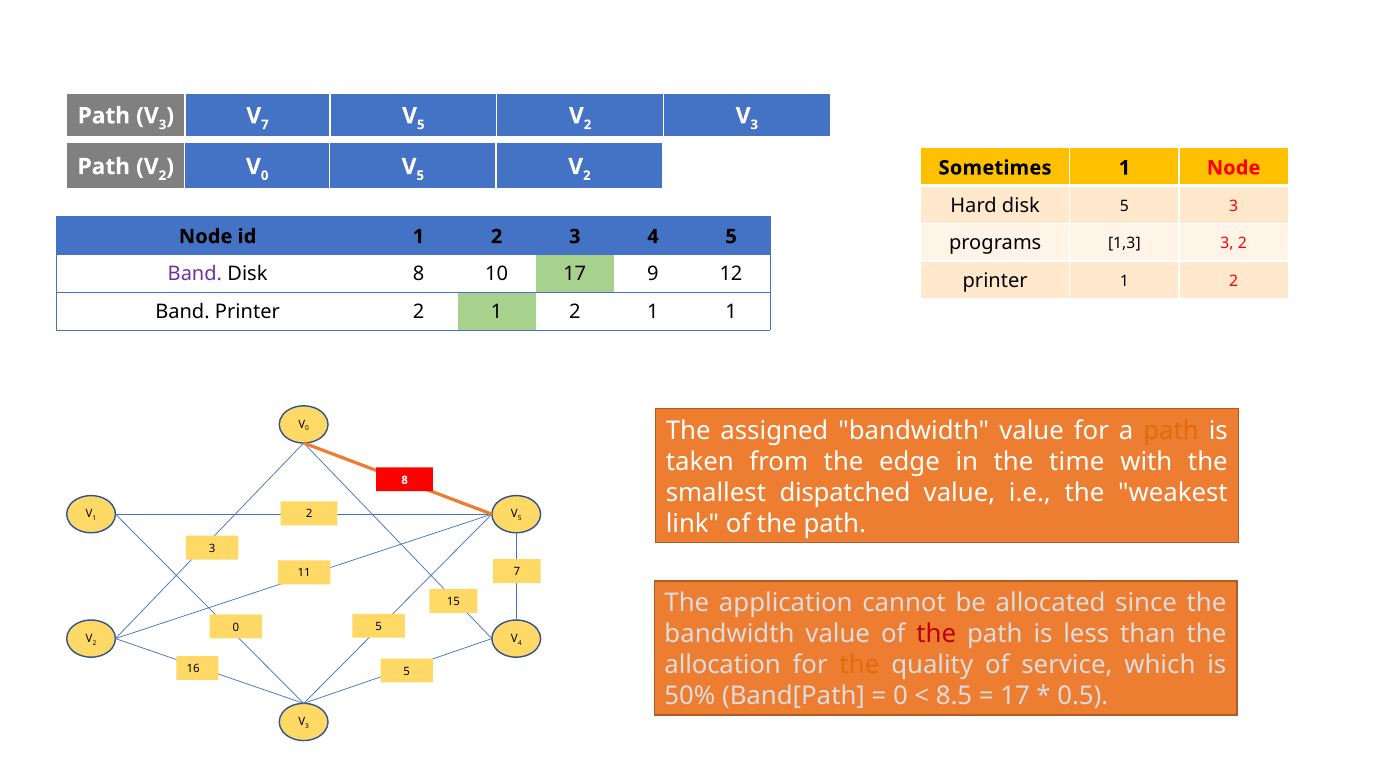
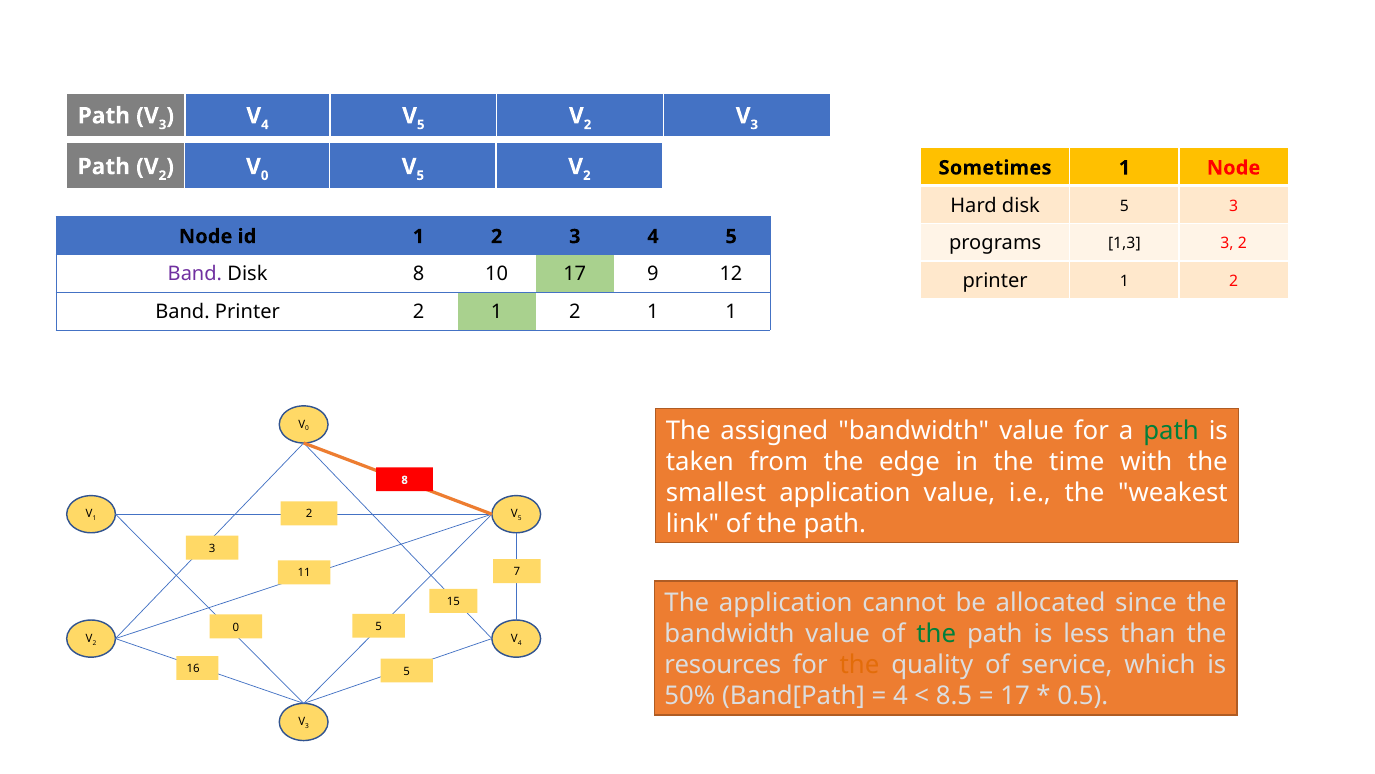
7 at (265, 125): 7 -> 4
path at (1171, 431) colour: orange -> green
smallest dispatched: dispatched -> application
the at (936, 634) colour: red -> green
allocation: allocation -> resources
0 at (900, 696): 0 -> 4
